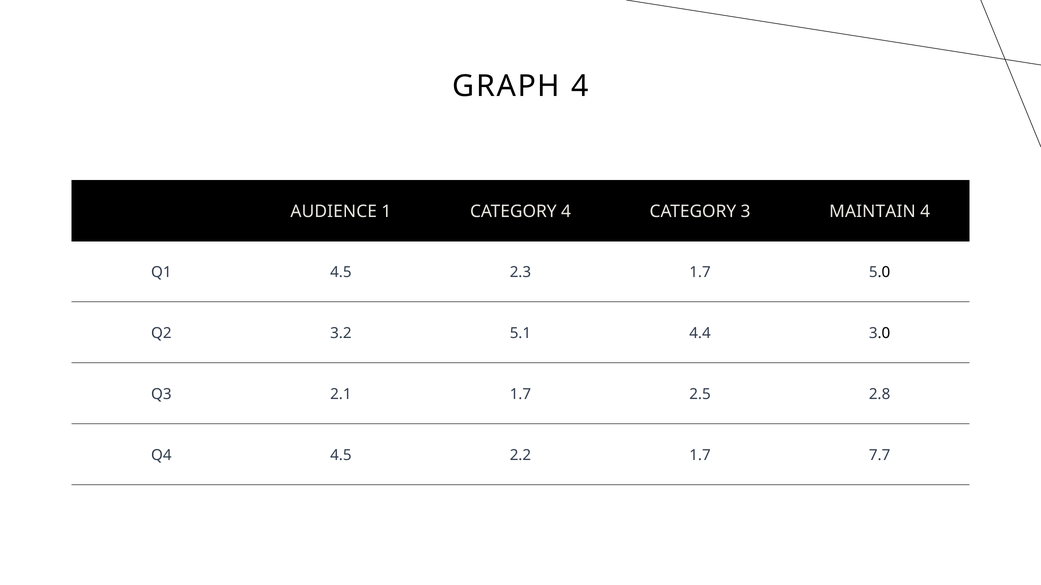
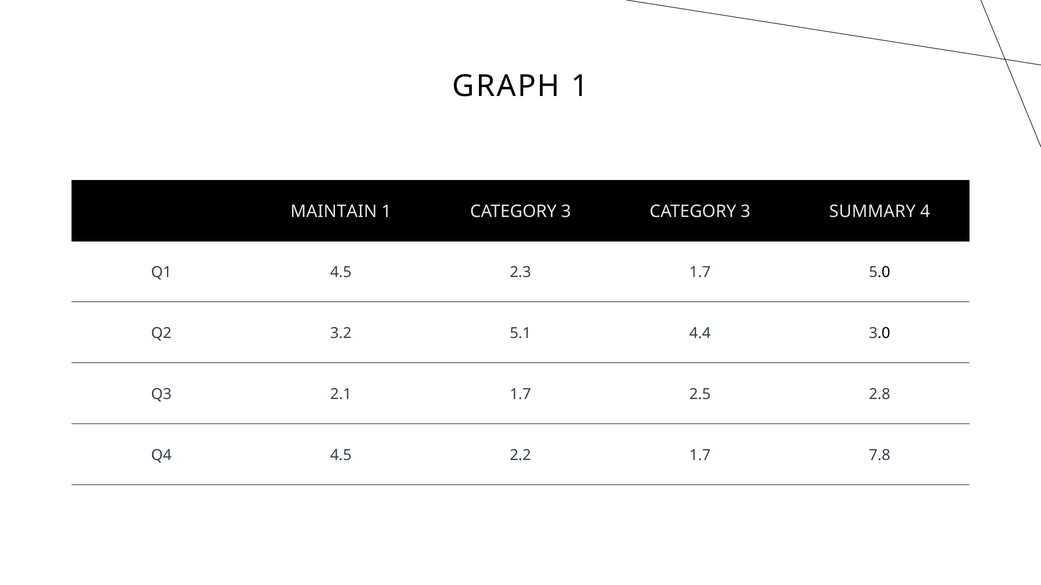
GRAPH 4: 4 -> 1
AUDIENCE: AUDIENCE -> MAINTAIN
1 CATEGORY 4: 4 -> 3
MAINTAIN: MAINTAIN -> SUMMARY
7.7: 7.7 -> 7.8
